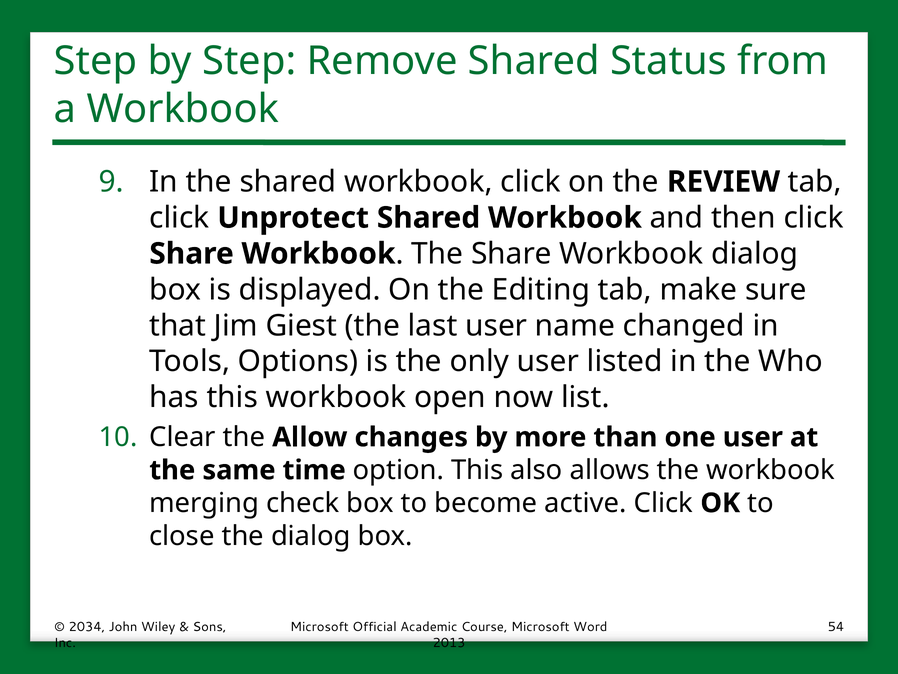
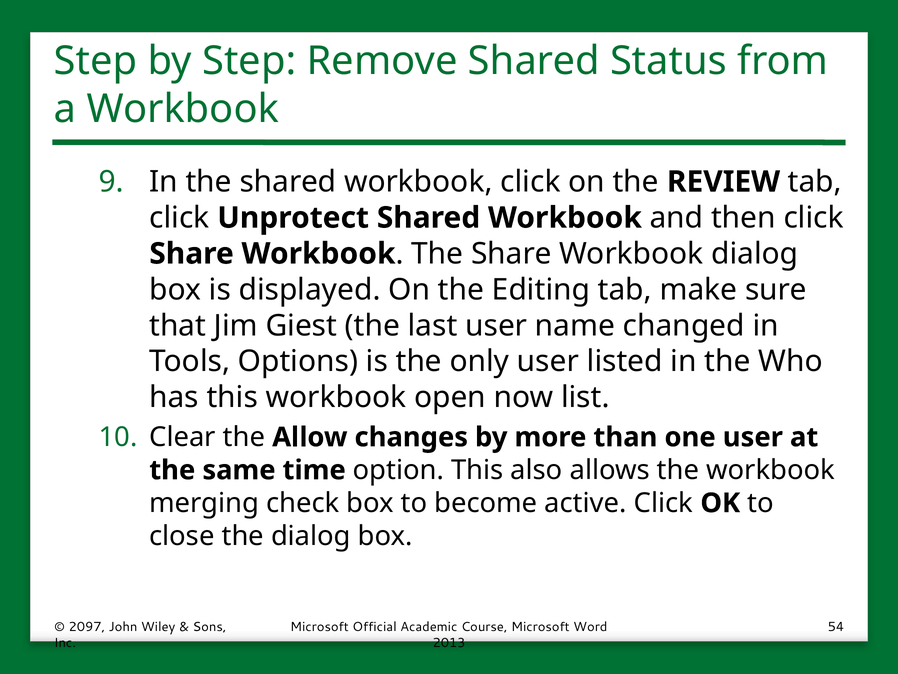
2034: 2034 -> 2097
